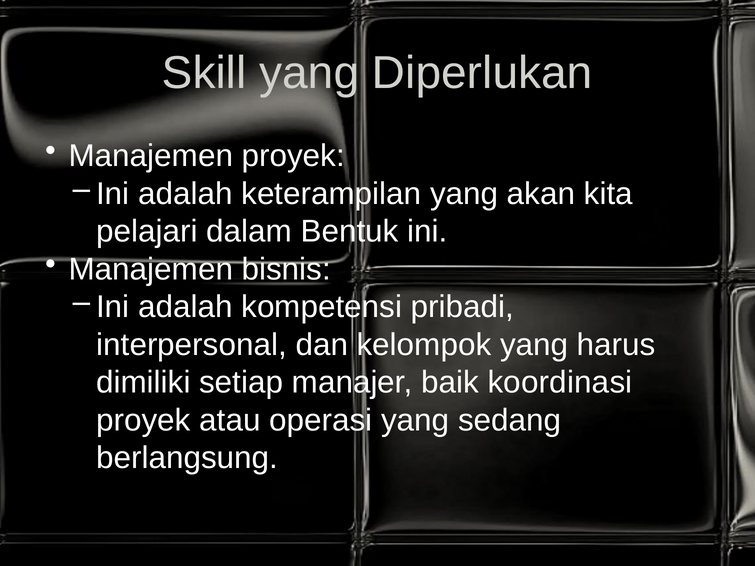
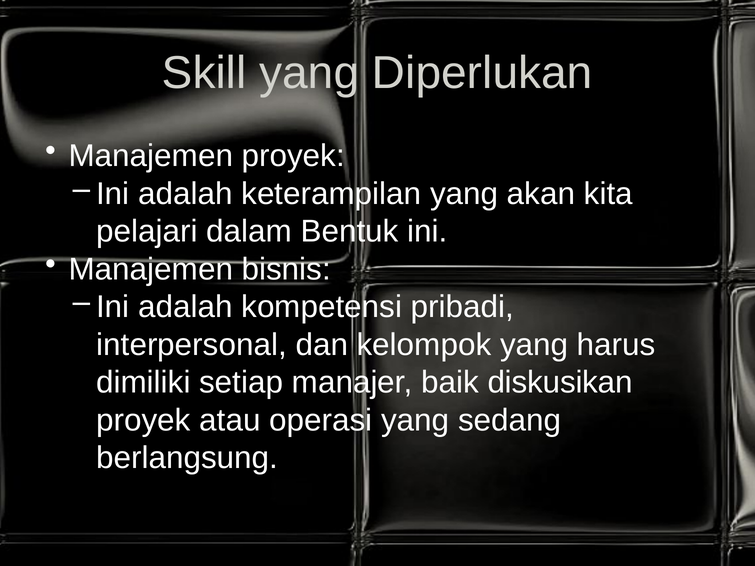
koordinasi: koordinasi -> diskusikan
